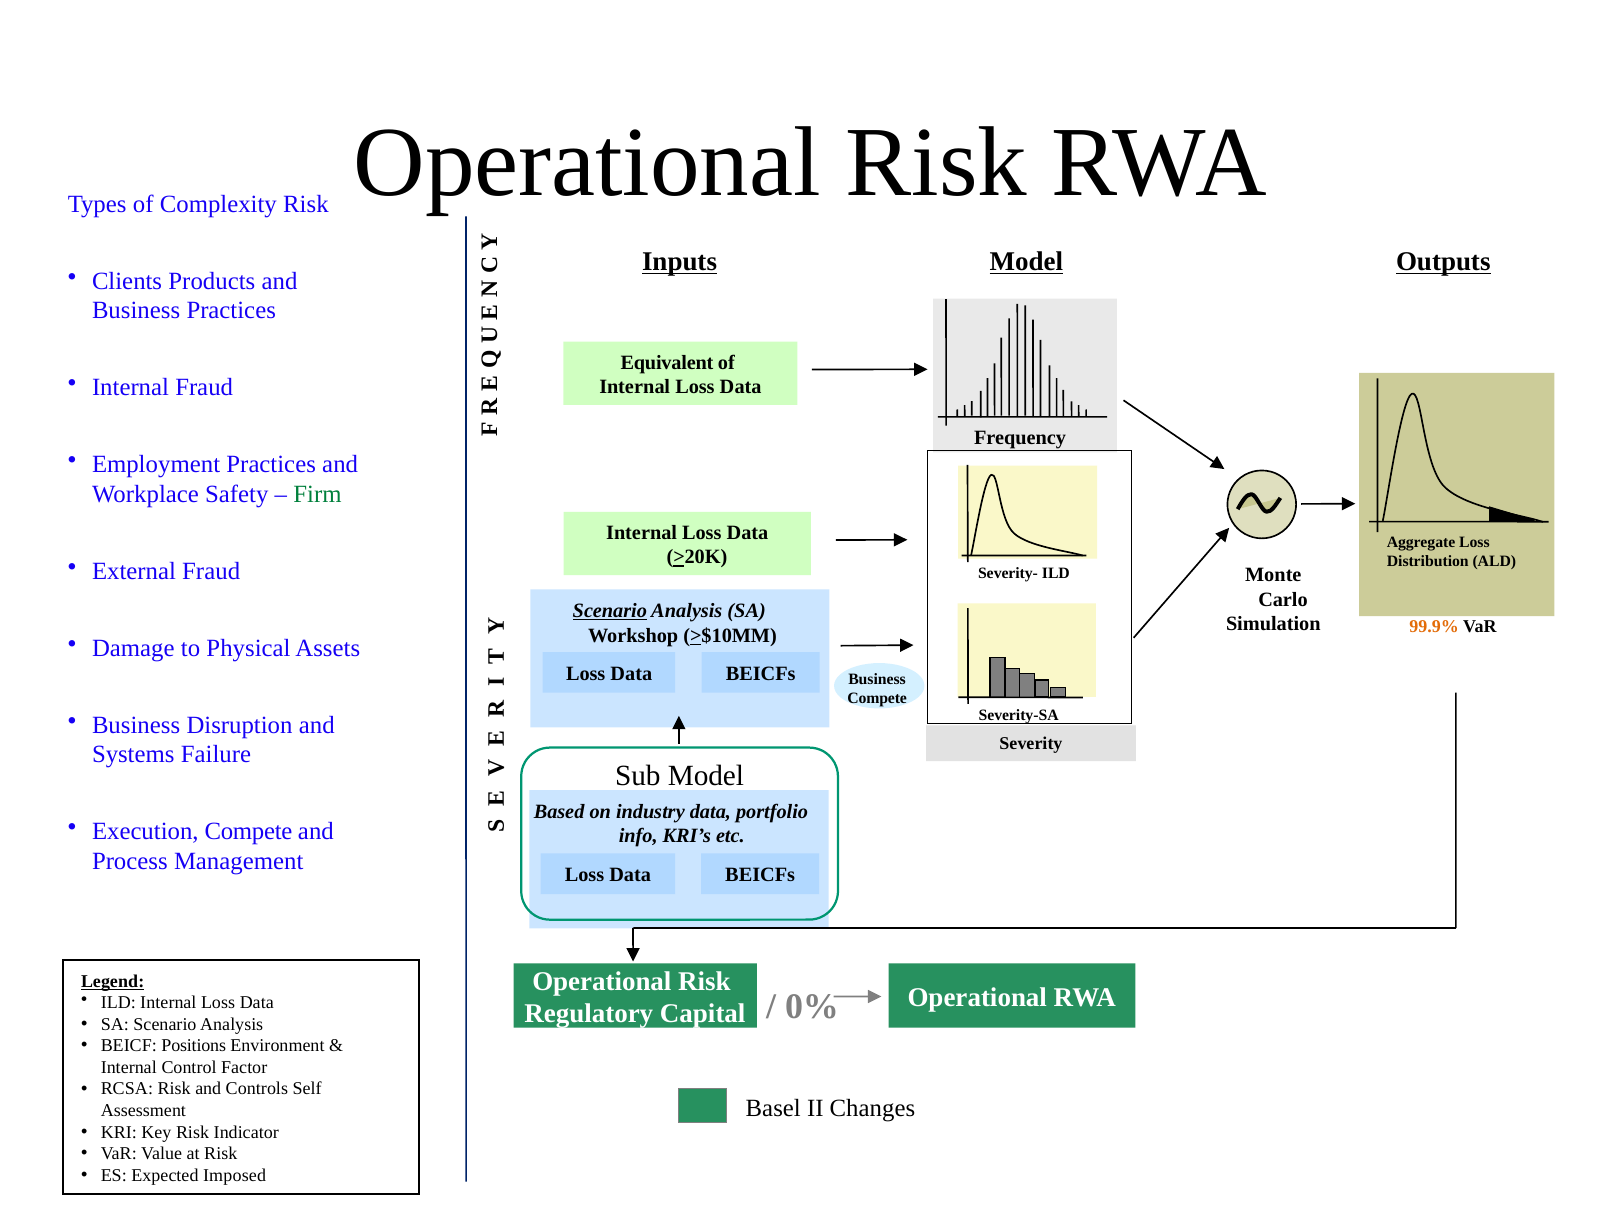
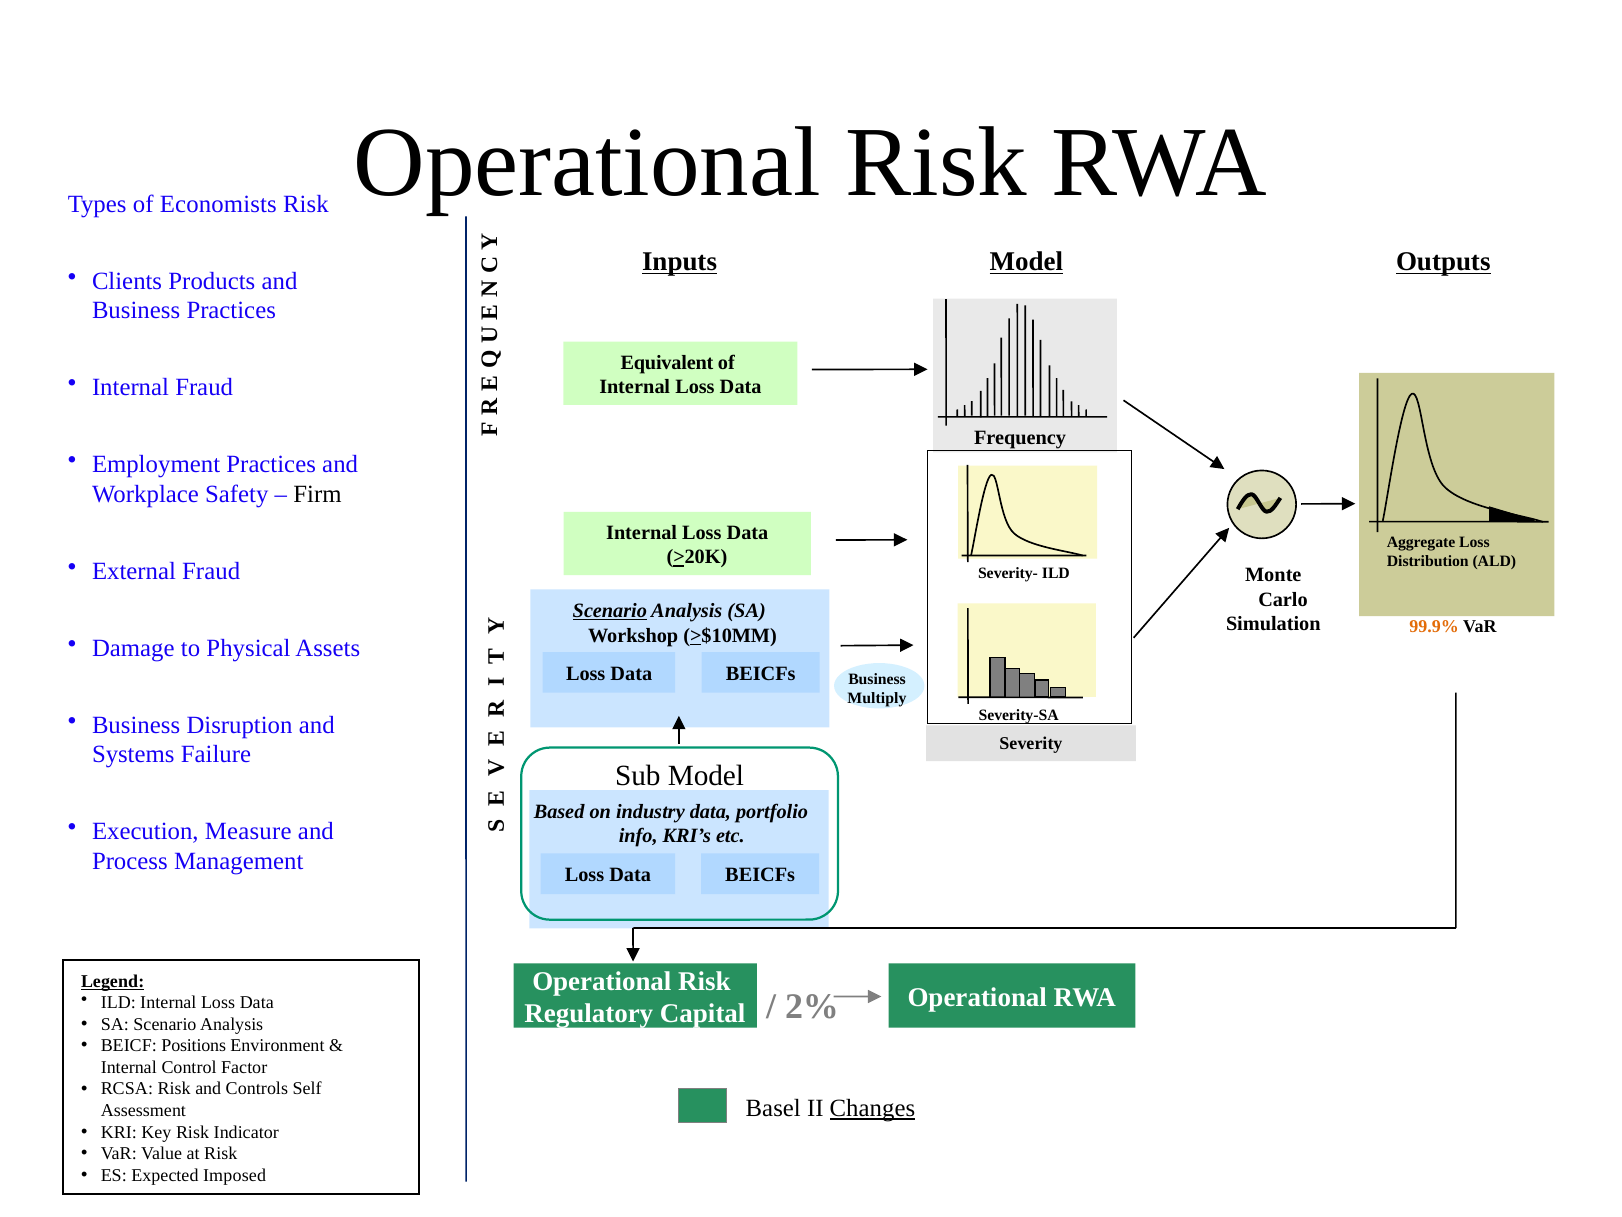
Complexity: Complexity -> Economists
Firm colour: green -> black
Compete at (877, 698): Compete -> Multiply
Execution Compete: Compete -> Measure
0%: 0% -> 2%
Changes underline: none -> present
